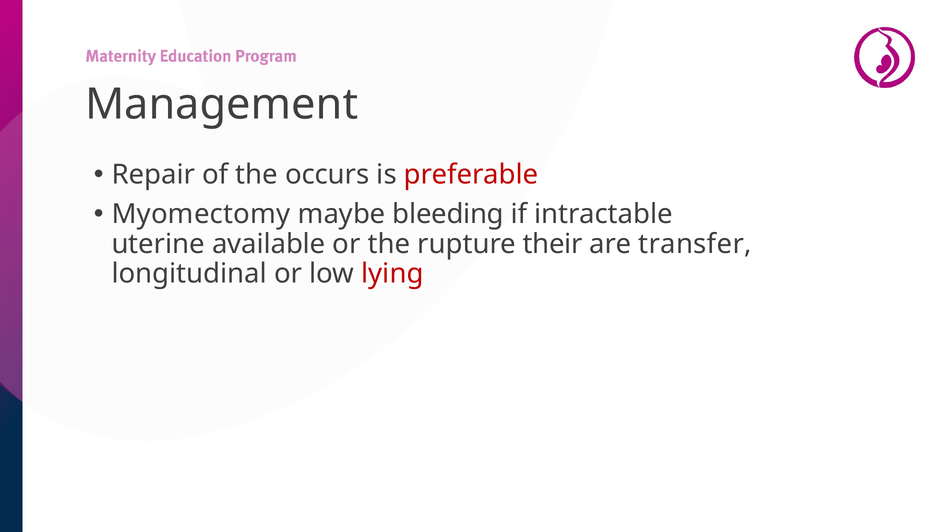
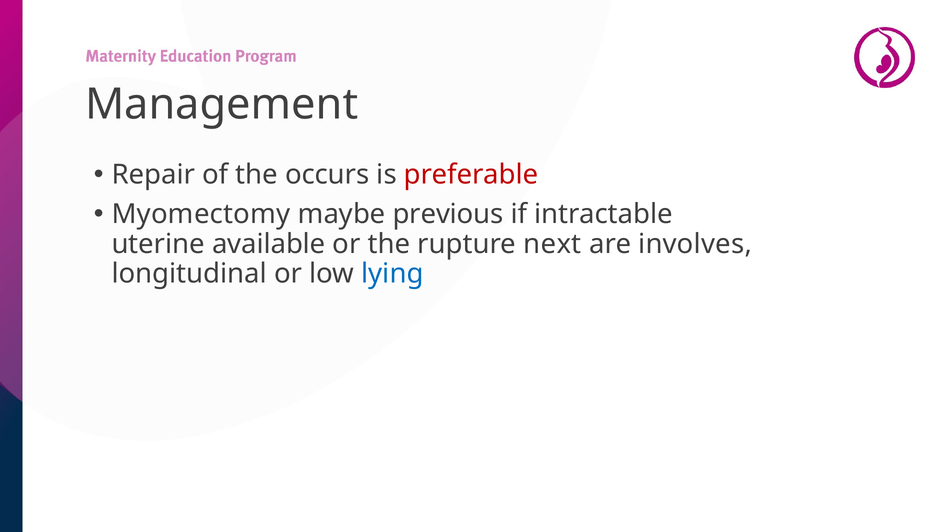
bleeding: bleeding -> previous
their: their -> next
transfer: transfer -> involves
lying colour: red -> blue
